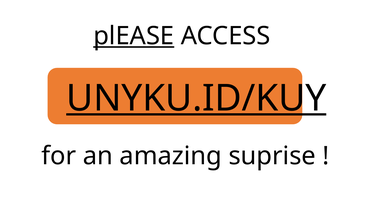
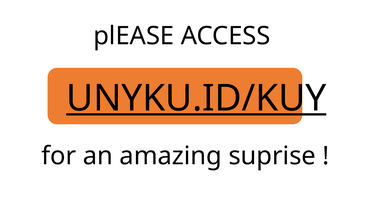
plEASE underline: present -> none
